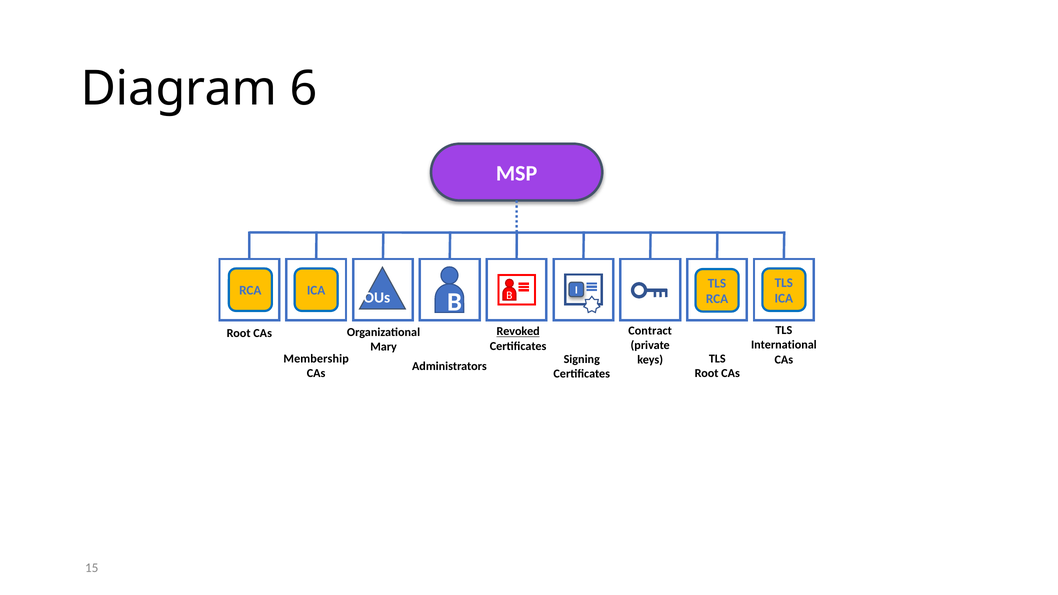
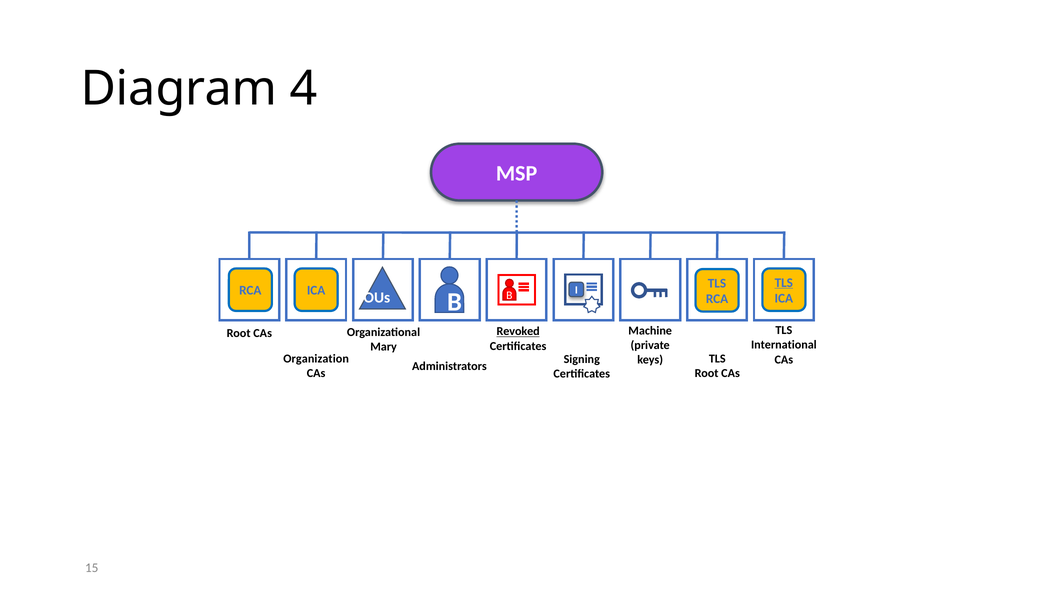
6: 6 -> 4
TLS at (784, 283) underline: none -> present
Contract: Contract -> Machine
Membership: Membership -> Organization
